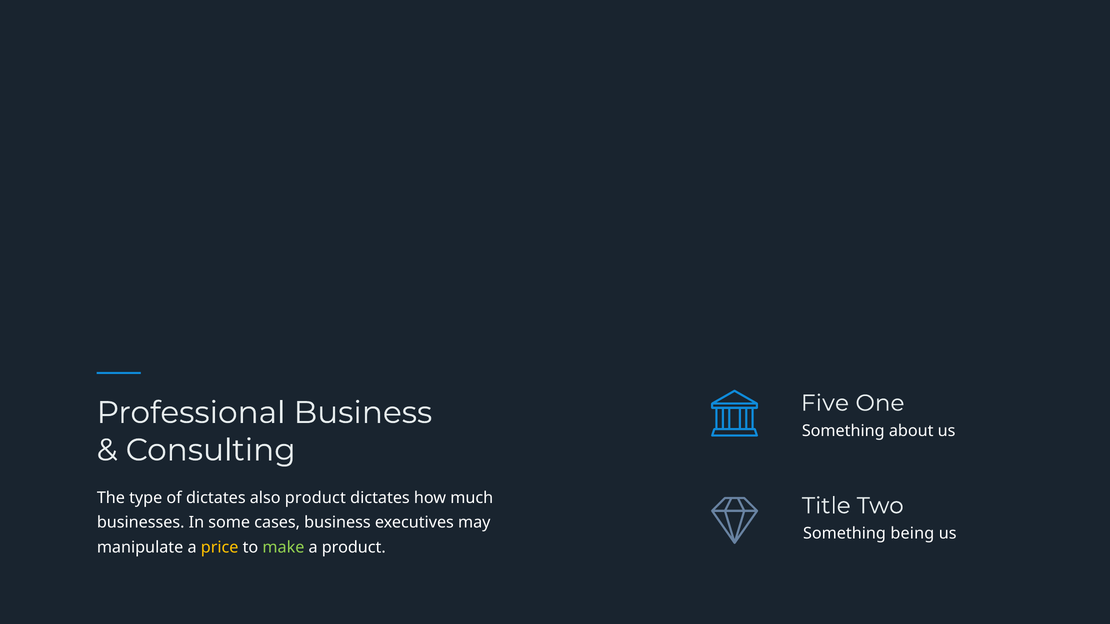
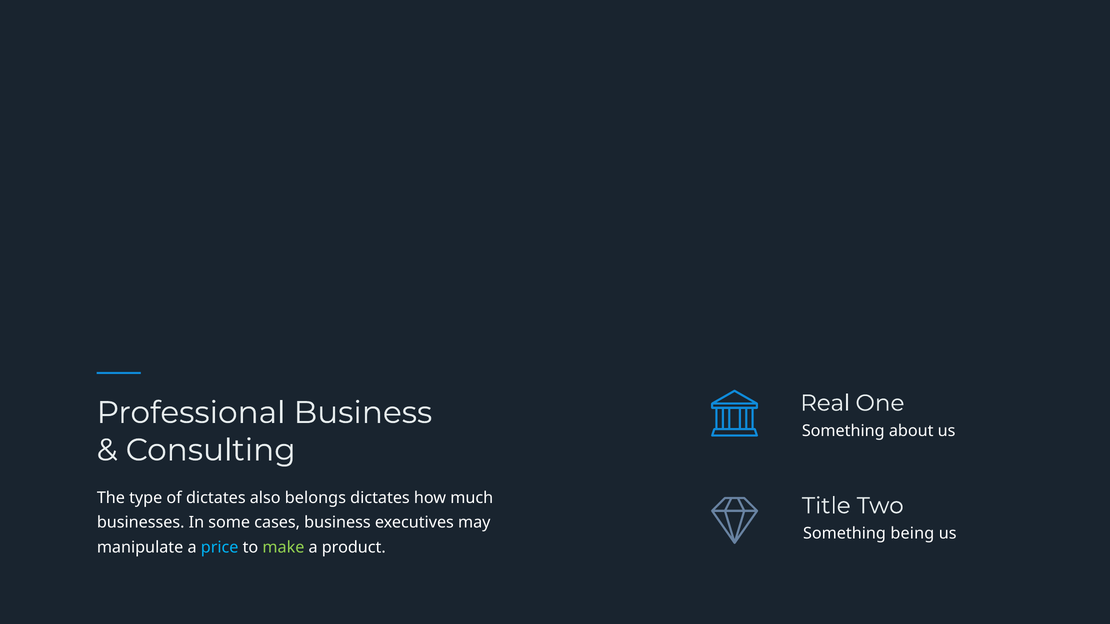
Five: Five -> Real
also product: product -> belongs
price colour: yellow -> light blue
